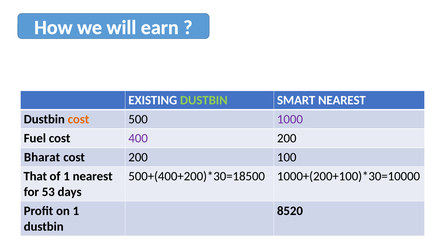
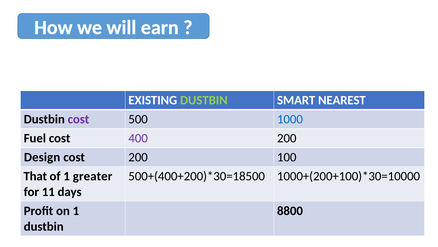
cost at (78, 119) colour: orange -> purple
1000 colour: purple -> blue
Bharat: Bharat -> Design
1 nearest: nearest -> greater
53: 53 -> 11
8520: 8520 -> 8800
